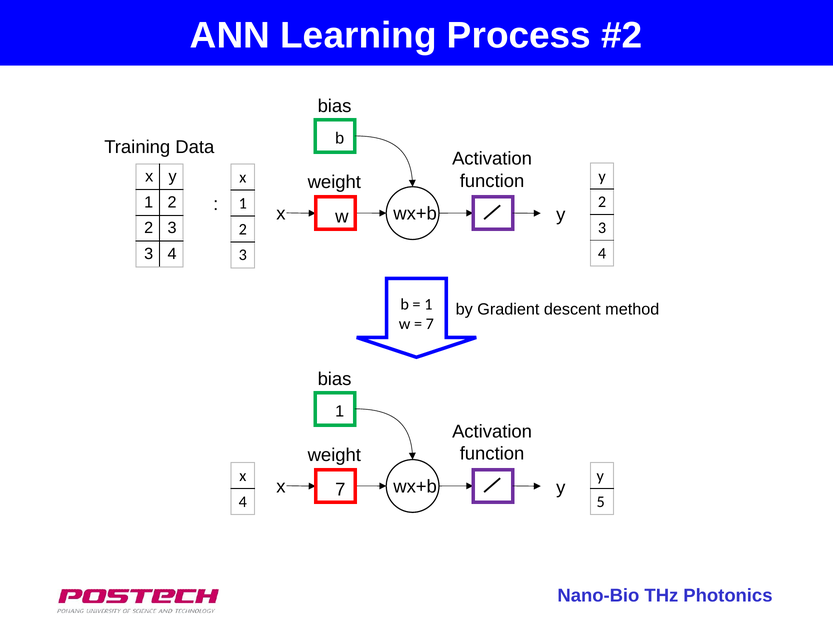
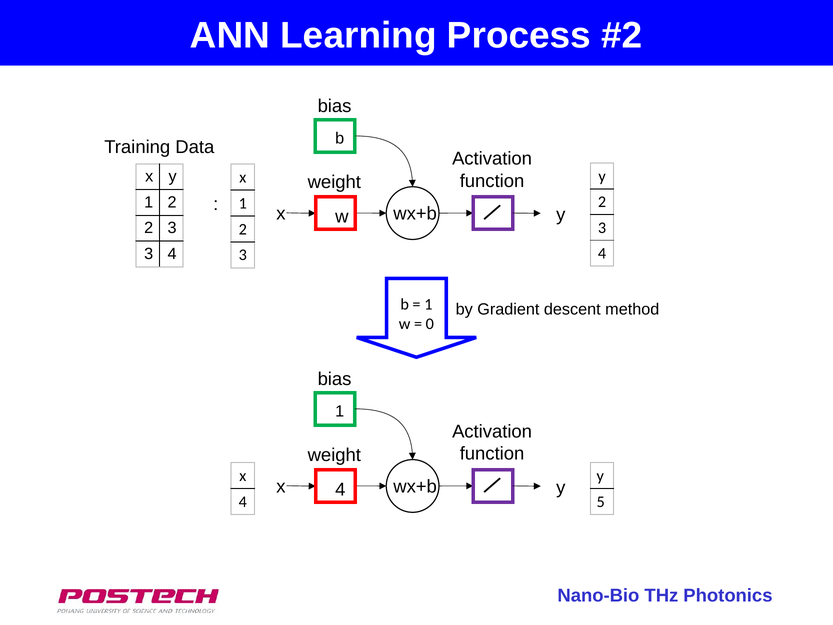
7 at (430, 324): 7 -> 0
7 at (340, 489): 7 -> 4
